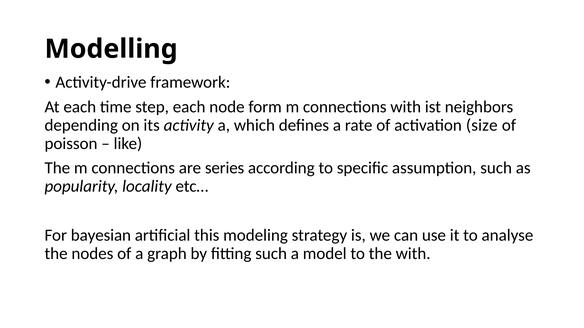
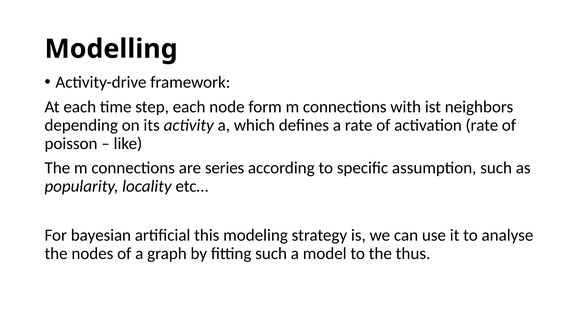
activation size: size -> rate
the with: with -> thus
